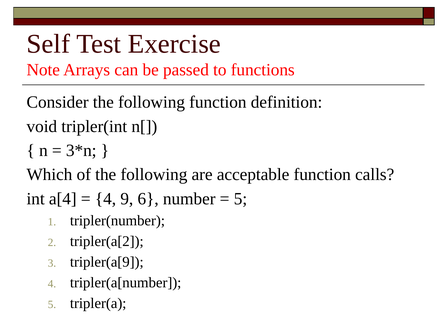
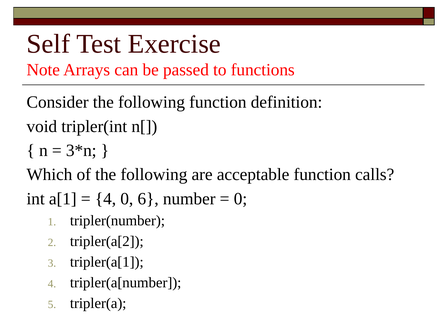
a[4: a[4 -> a[1
4 9: 9 -> 0
5 at (240, 199): 5 -> 0
tripler(a[9: tripler(a[9 -> tripler(a[1
